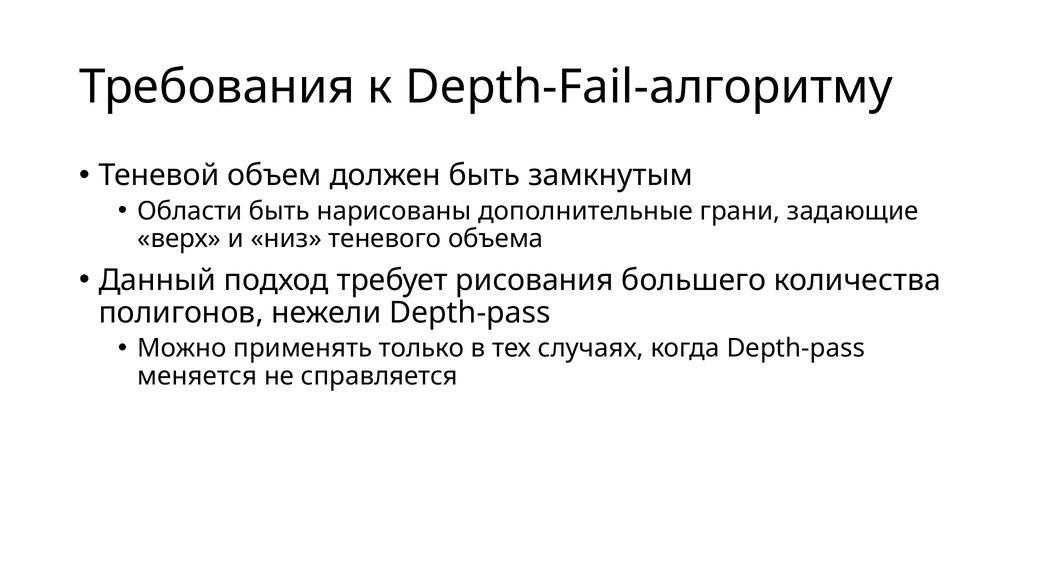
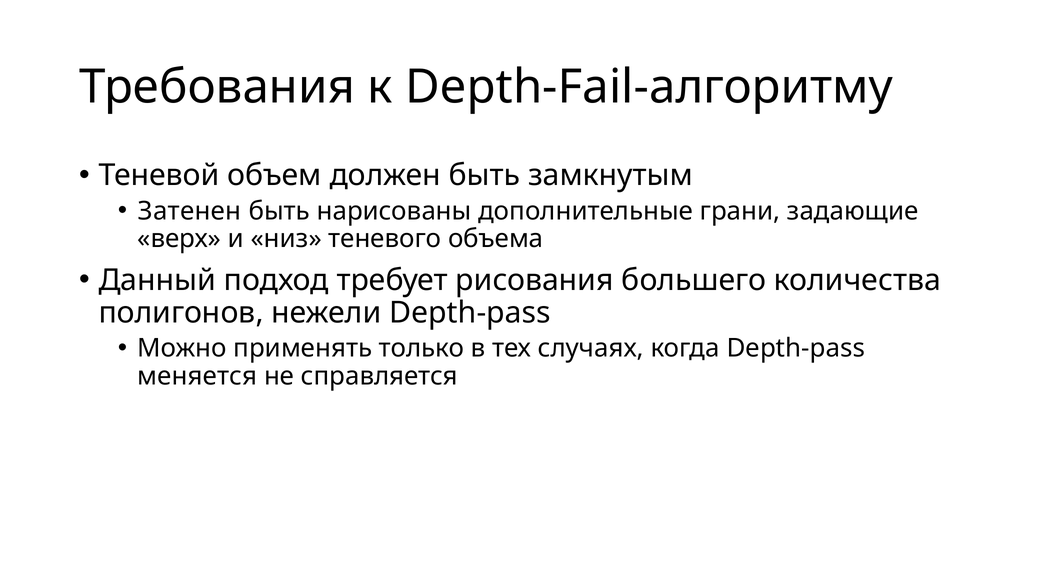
Области: Области -> Затенен
